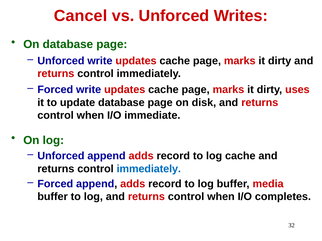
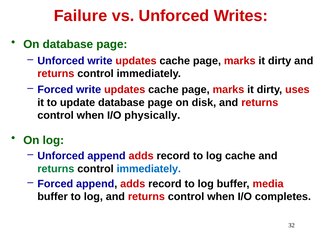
Cancel: Cancel -> Failure
immediate: immediate -> physically
returns at (56, 169) colour: black -> green
